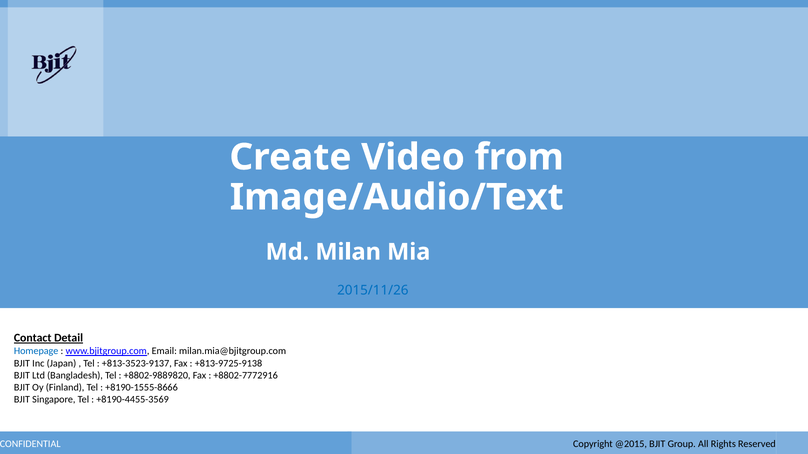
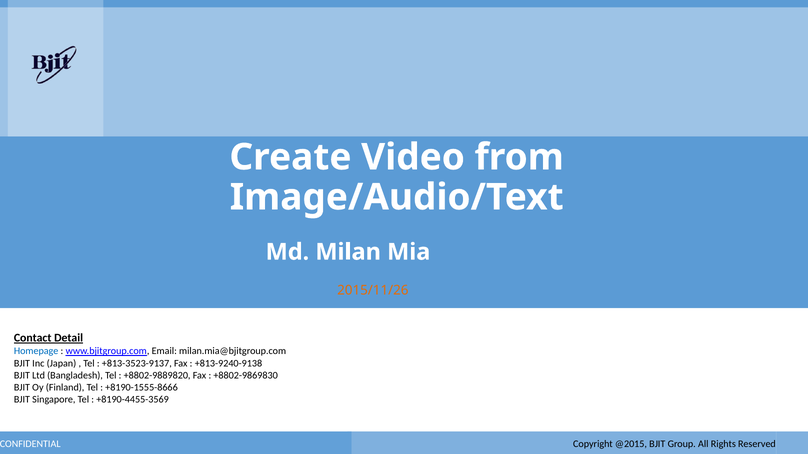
2015/11/26 colour: blue -> orange
+813-9725-9138: +813-9725-9138 -> +813-9240-9138
+8802-7772916: +8802-7772916 -> +8802-9869830
